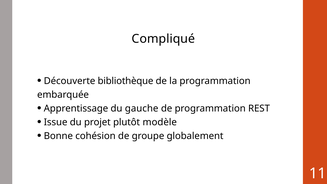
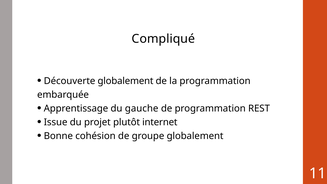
Découverte bibliothèque: bibliothèque -> globalement
modèle: modèle -> internet
